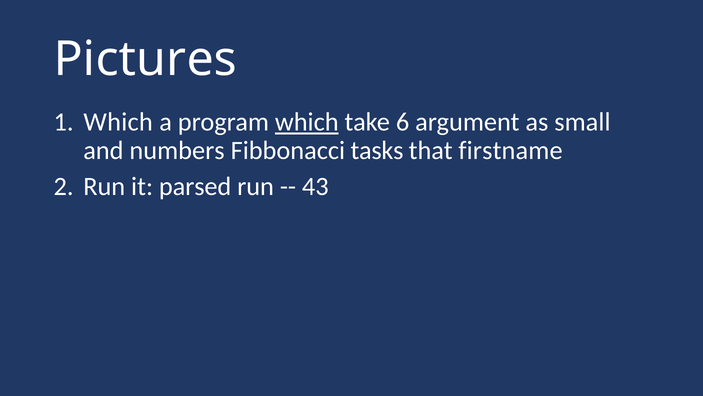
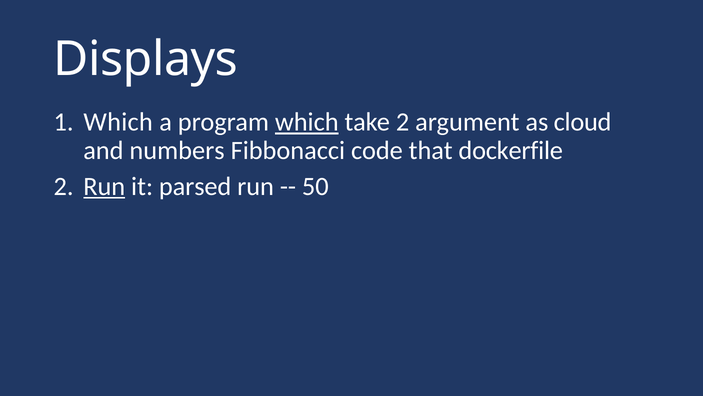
Pictures: Pictures -> Displays
take 6: 6 -> 2
small: small -> cloud
tasks: tasks -> code
firstname: firstname -> dockerfile
Run at (104, 186) underline: none -> present
43: 43 -> 50
